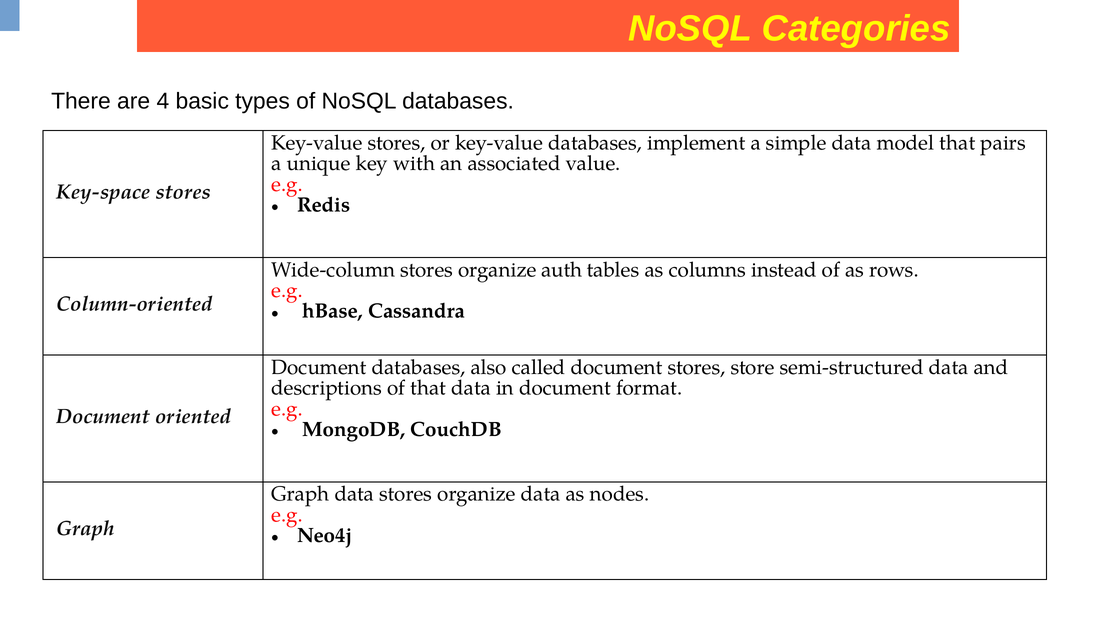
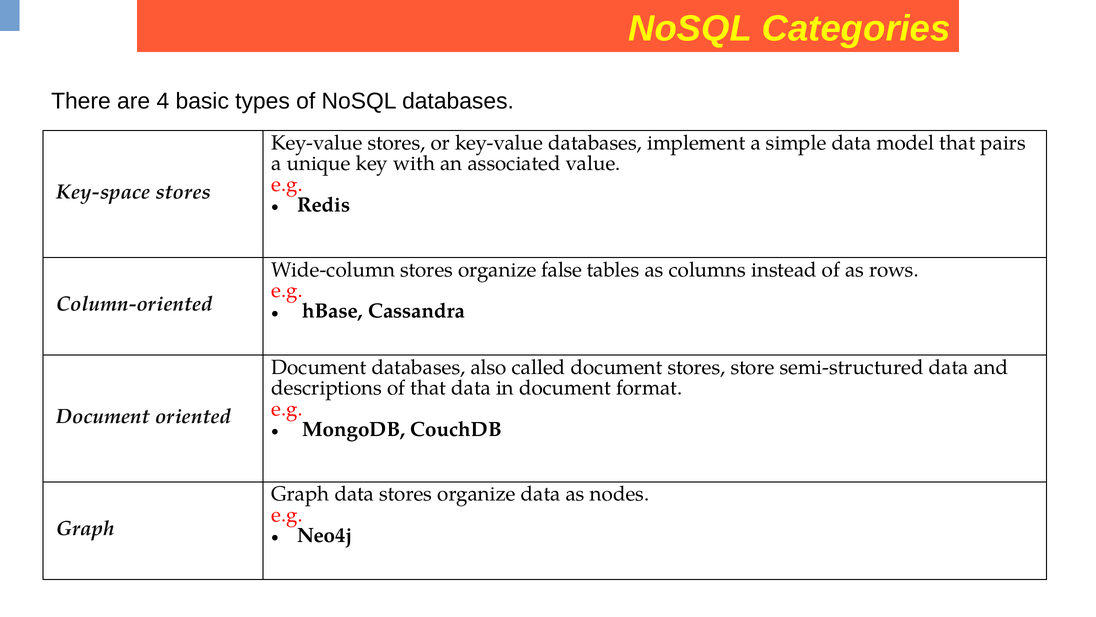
auth: auth -> false
